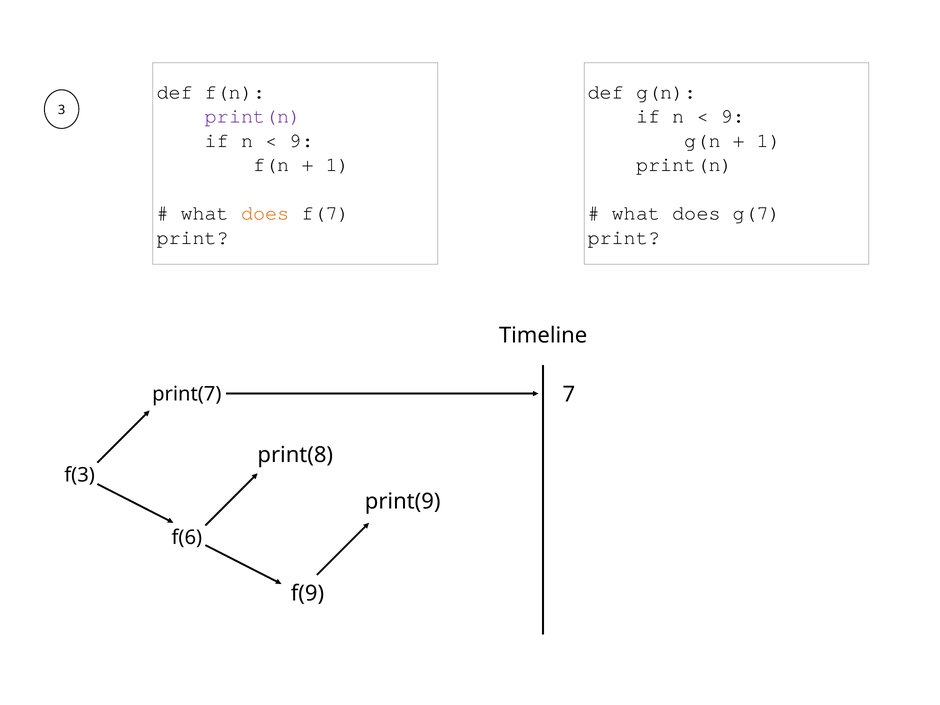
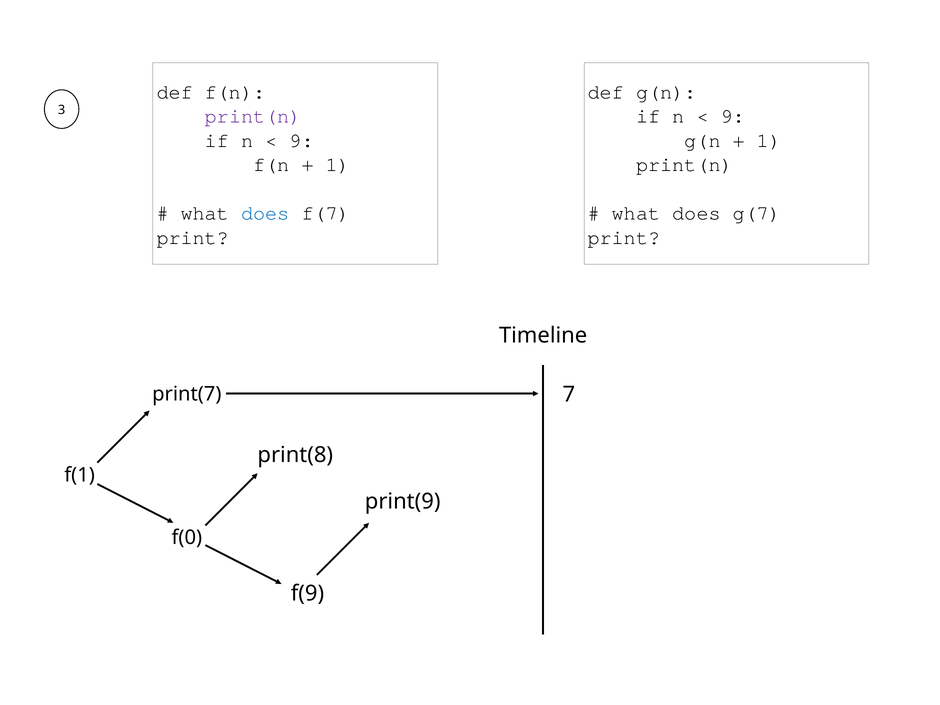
does at (265, 213) colour: orange -> blue
f(3: f(3 -> f(1
f(6: f(6 -> f(0
